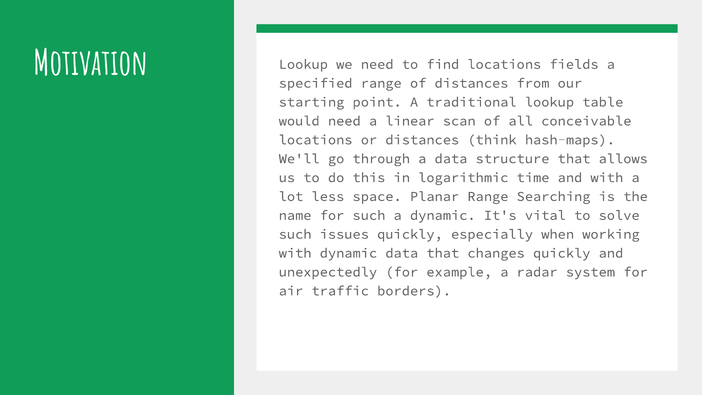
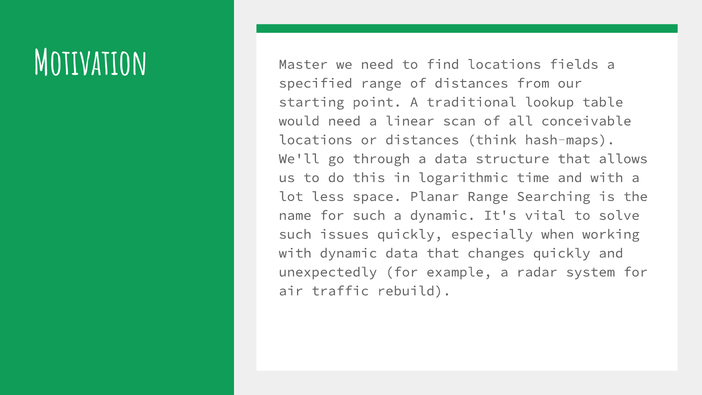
Motivation Lookup: Lookup -> Master
borders: borders -> rebuild
